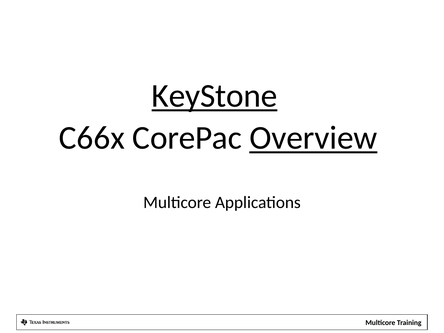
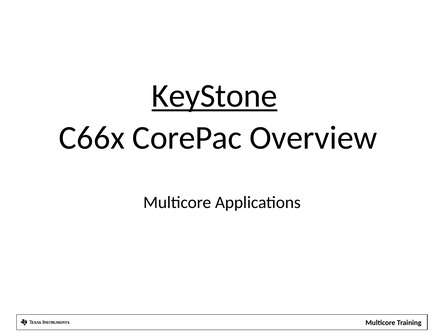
Overview underline: present -> none
